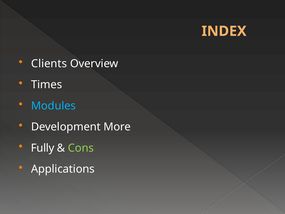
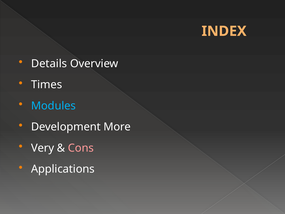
Clients: Clients -> Details
Fully: Fully -> Very
Cons colour: light green -> pink
